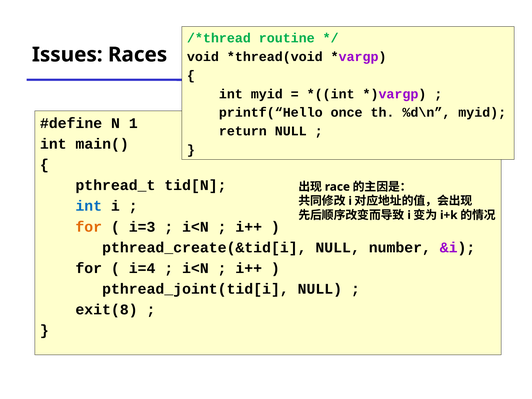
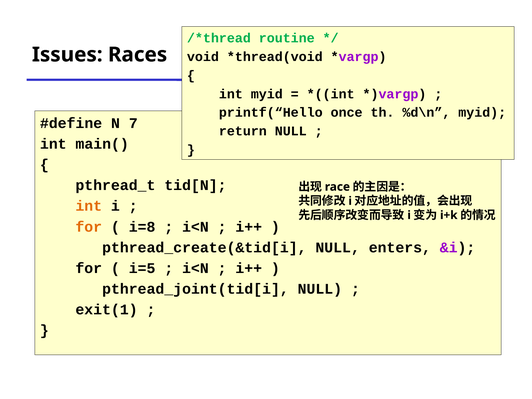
1: 1 -> 7
int at (89, 206) colour: blue -> orange
i=3: i=3 -> i=8
number: number -> enters
i=4: i=4 -> i=5
exit(8: exit(8 -> exit(1
